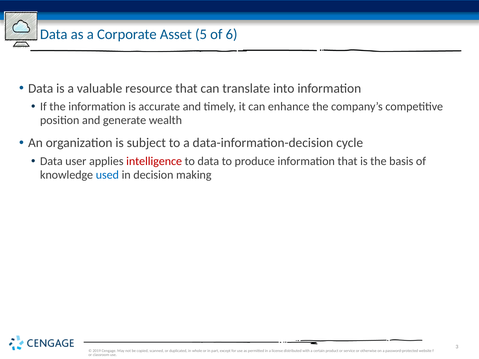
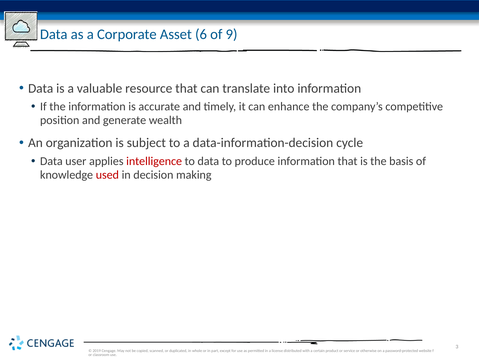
5: 5 -> 6
6: 6 -> 9
used colour: blue -> red
